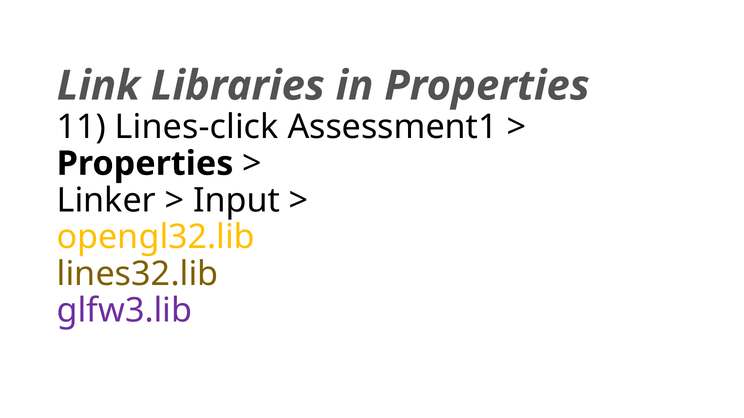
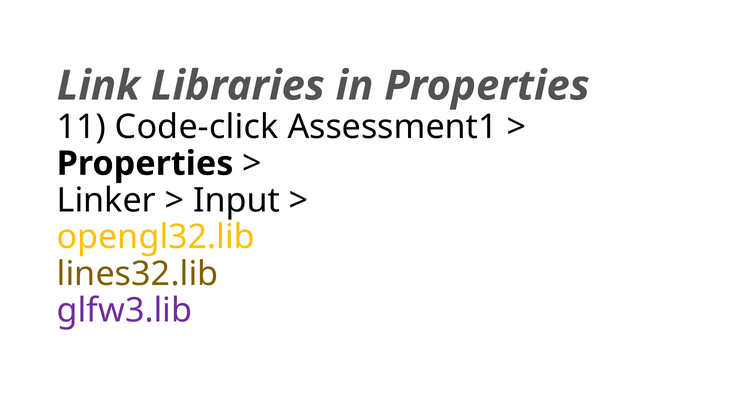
Lines-click: Lines-click -> Code-click
